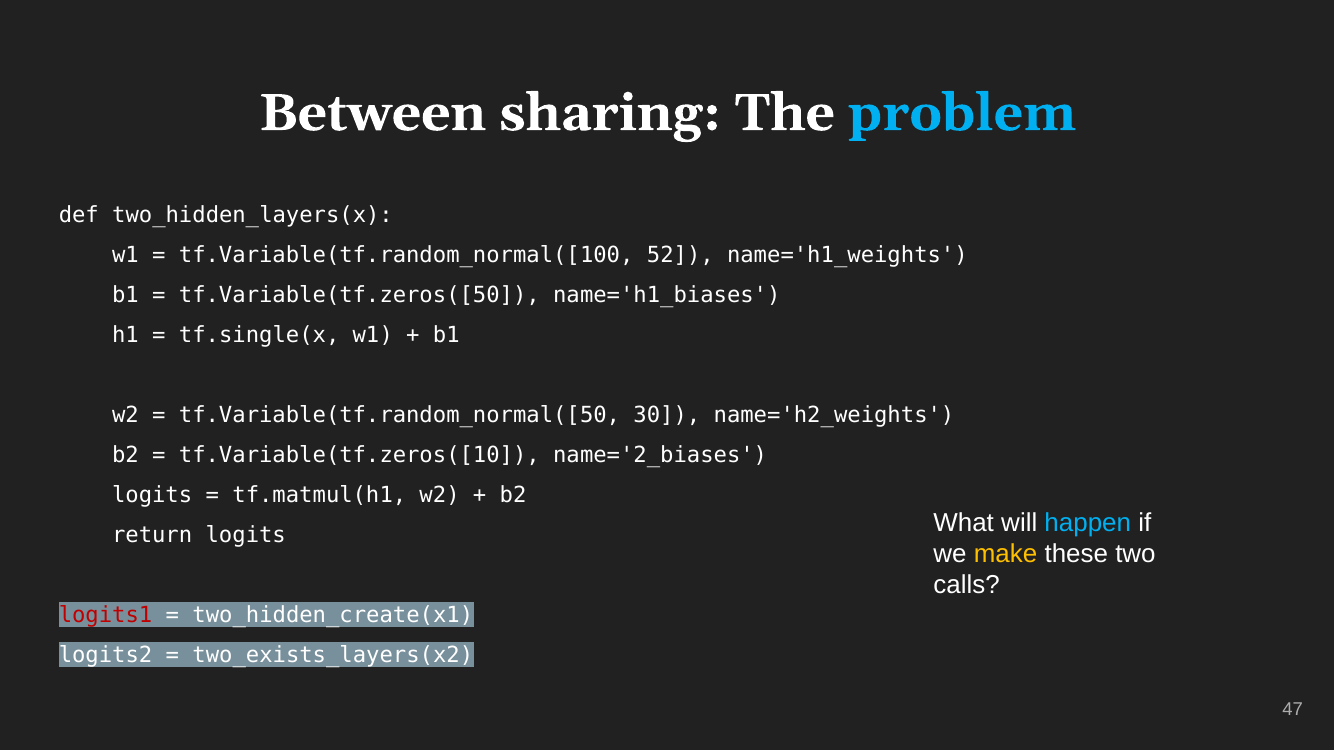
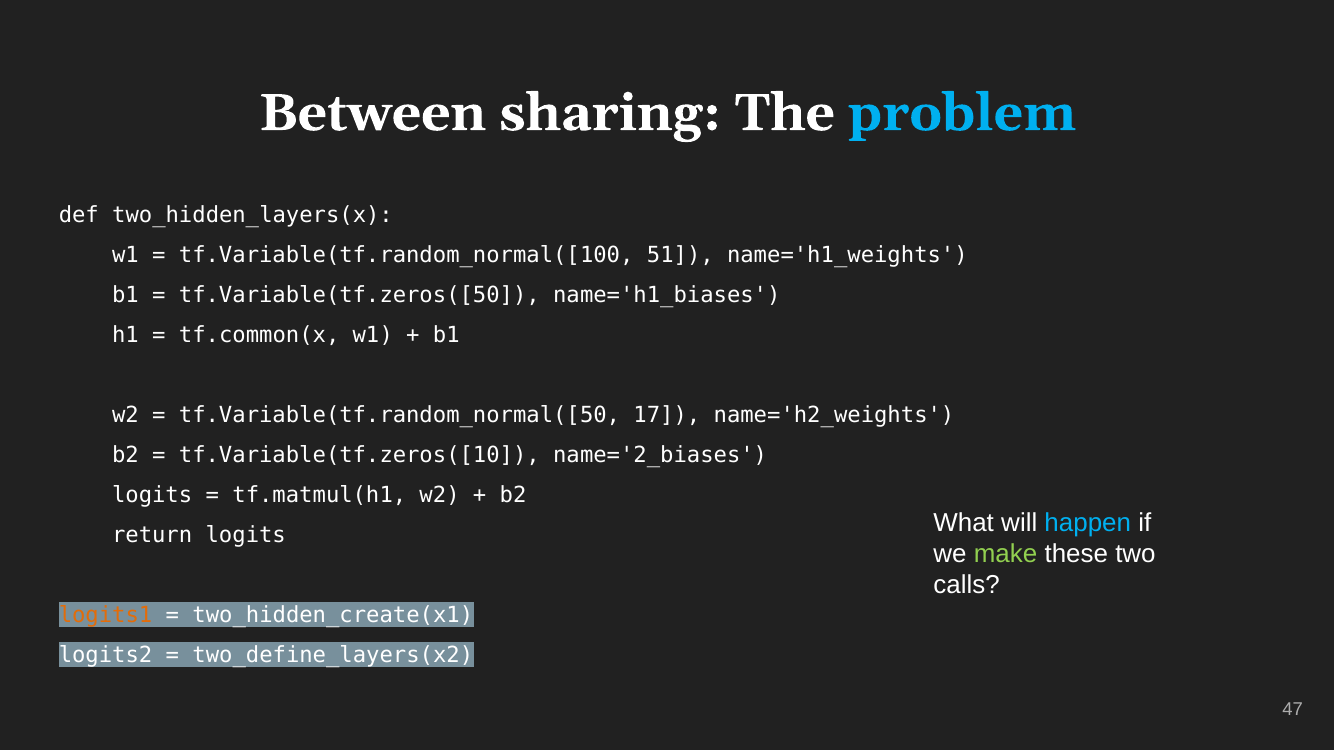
52: 52 -> 51
tf.single(x: tf.single(x -> tf.common(x
30: 30 -> 17
make colour: yellow -> light green
logits1 colour: red -> orange
two_exists_layers(x2: two_exists_layers(x2 -> two_define_layers(x2
